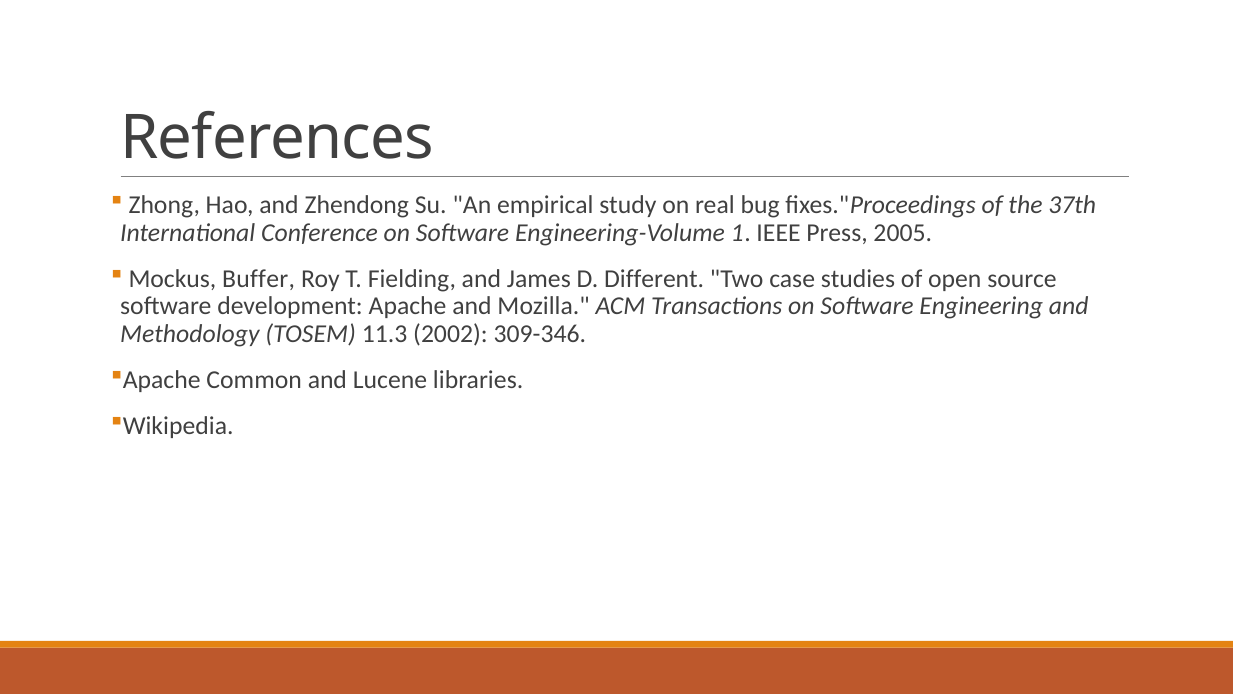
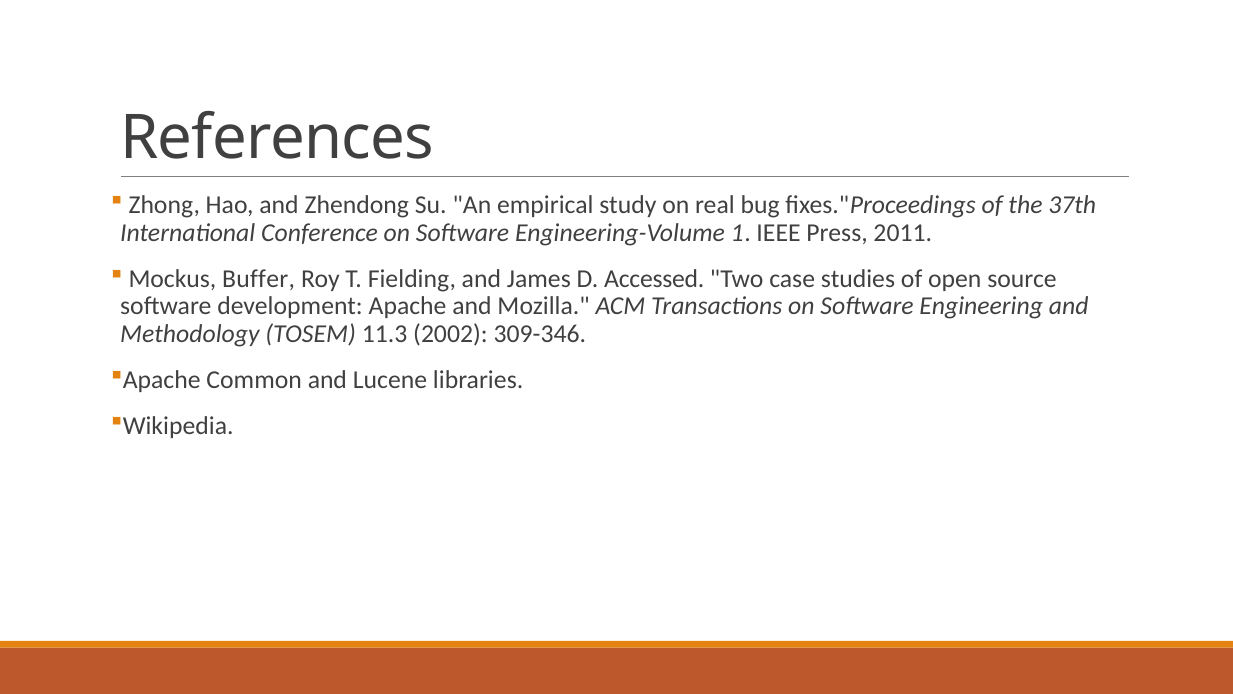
2005: 2005 -> 2011
Different: Different -> Accessed
